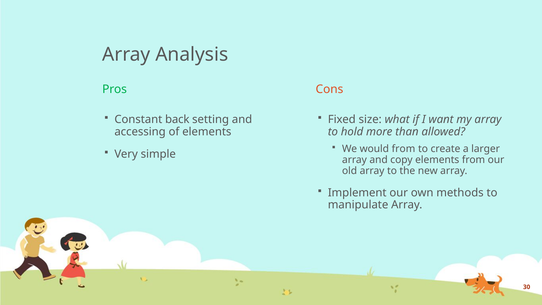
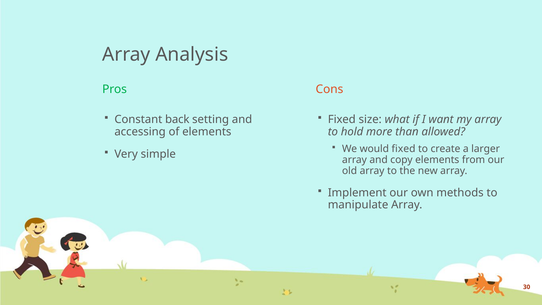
would from: from -> fixed
